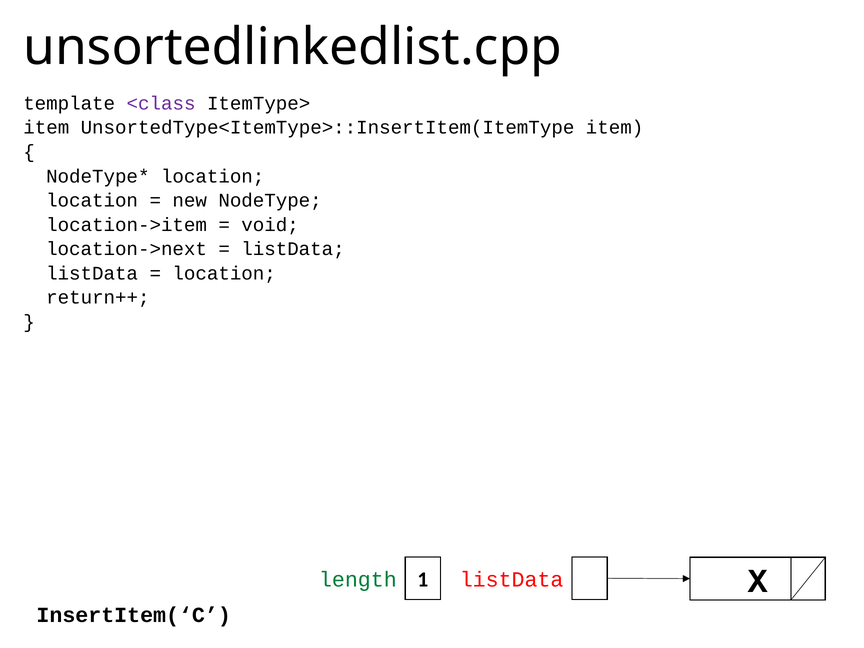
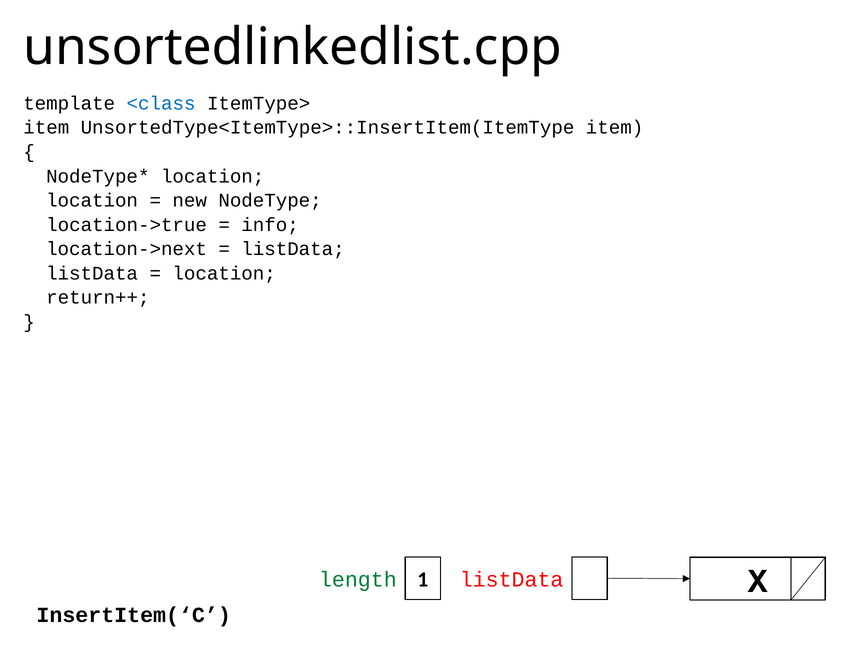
<class colour: purple -> blue
location->item: location->item -> location->true
void: void -> info
